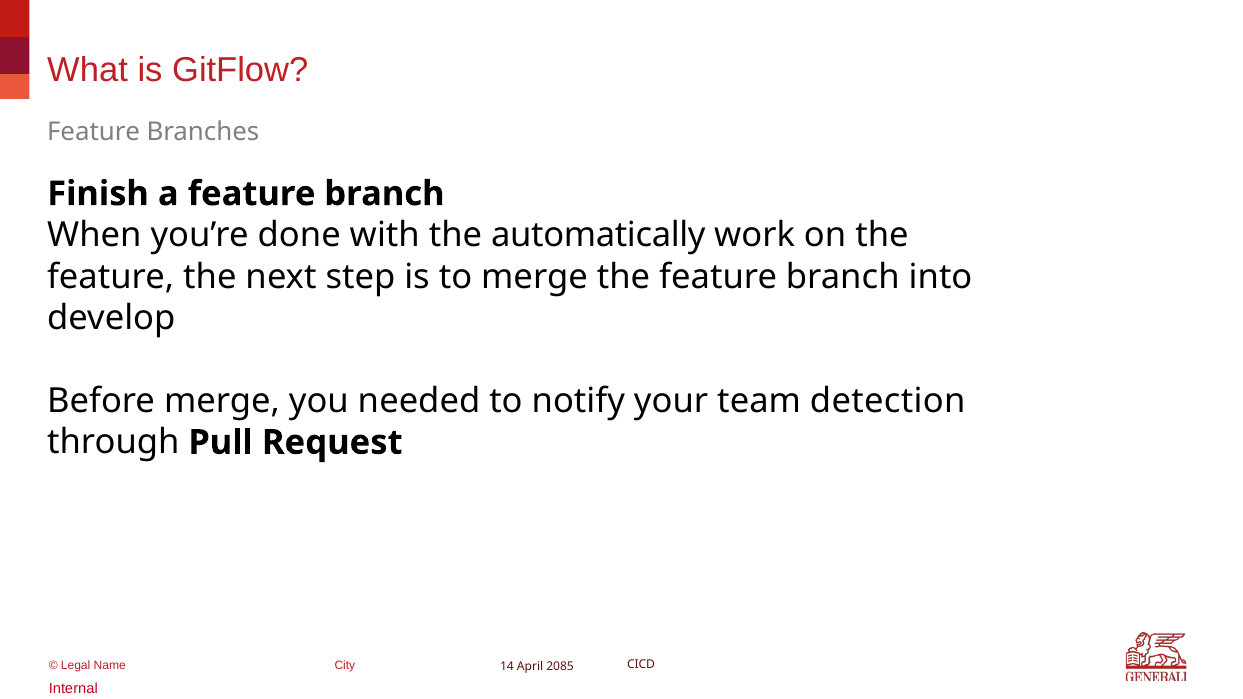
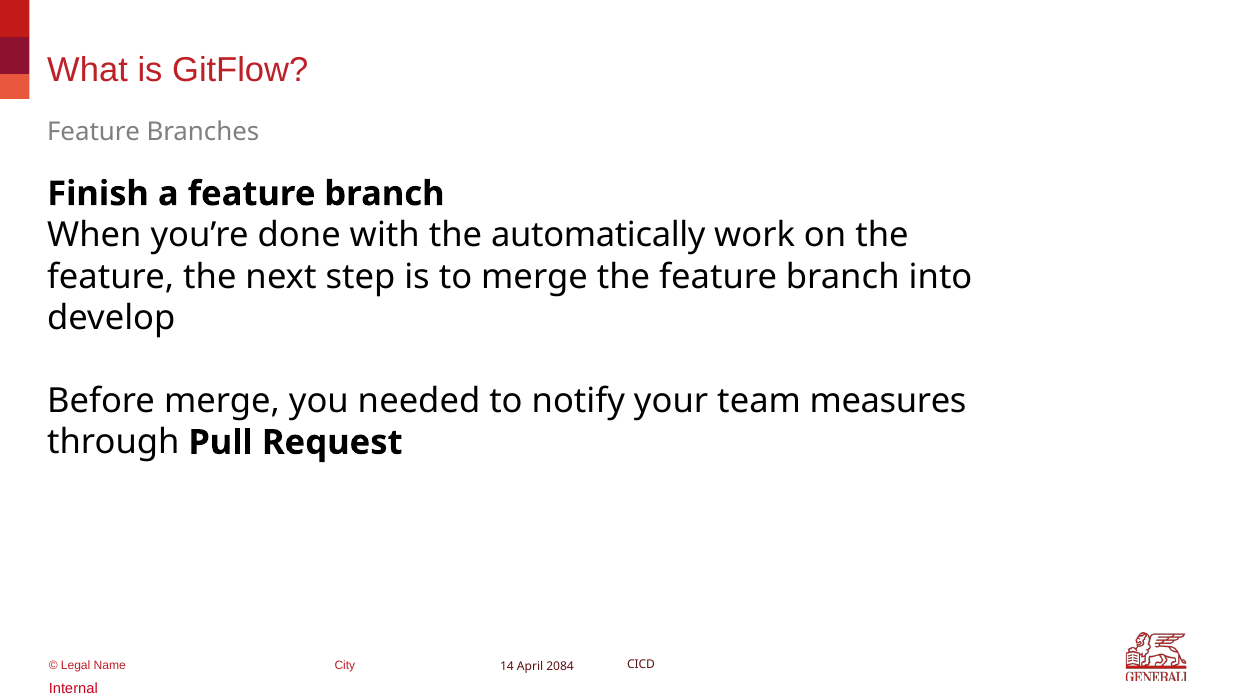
detection: detection -> measures
2085: 2085 -> 2084
